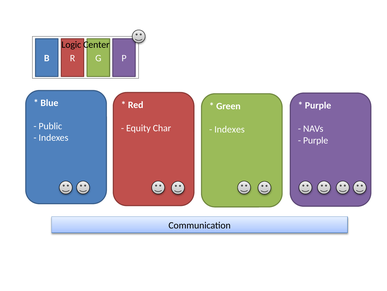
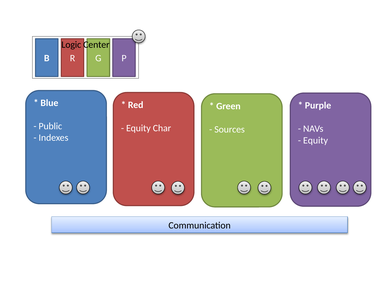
Indexes at (230, 129): Indexes -> Sources
Purple at (316, 140): Purple -> Equity
